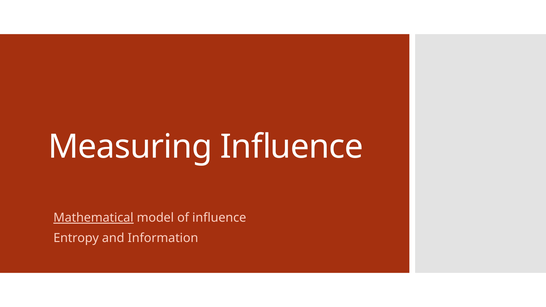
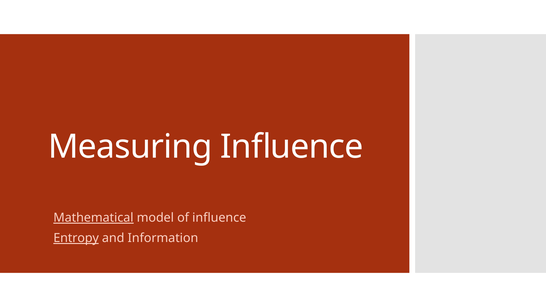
Entropy underline: none -> present
